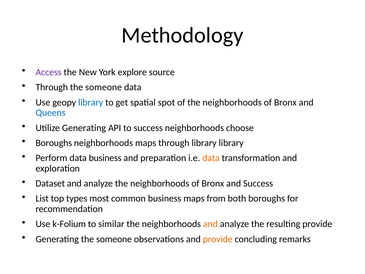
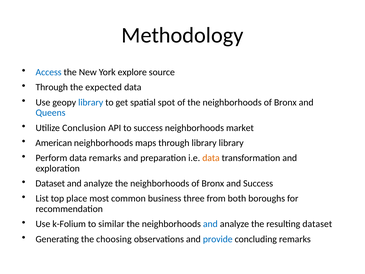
Access colour: purple -> blue
someone at (104, 87): someone -> expected
Utilize Generating: Generating -> Conclusion
choose: choose -> market
Boroughs at (54, 143): Boroughs -> American
data business: business -> remarks
types: types -> place
business maps: maps -> three
and at (210, 224) colour: orange -> blue
resulting provide: provide -> dataset
Generating the someone: someone -> choosing
provide at (218, 239) colour: orange -> blue
